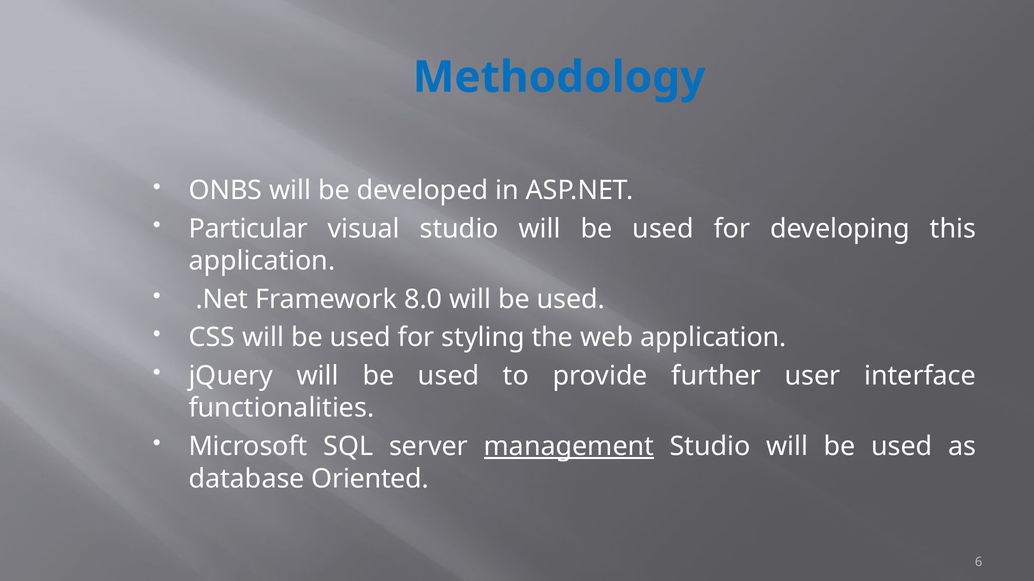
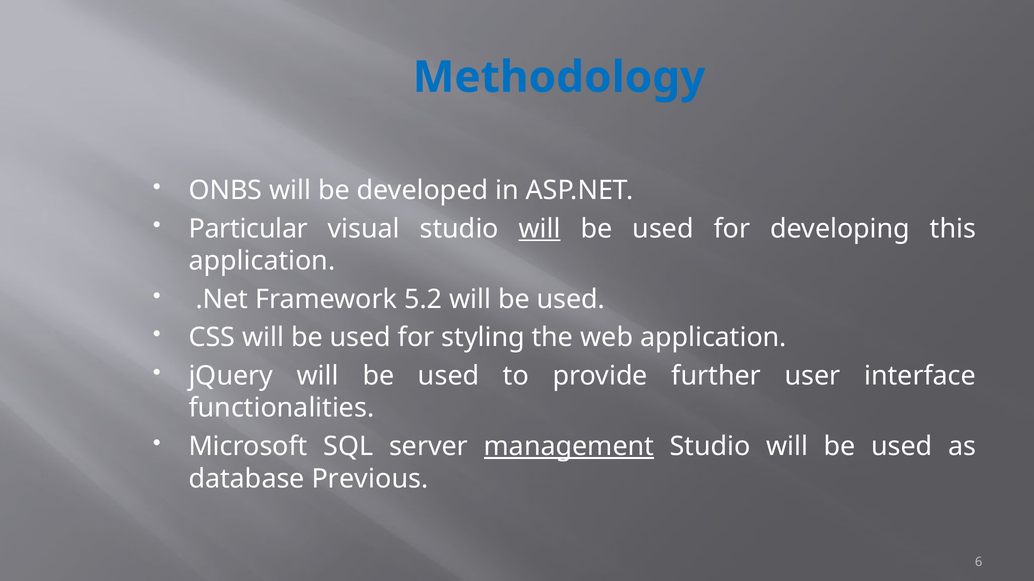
will at (540, 229) underline: none -> present
8.0: 8.0 -> 5.2
Oriented: Oriented -> Previous
